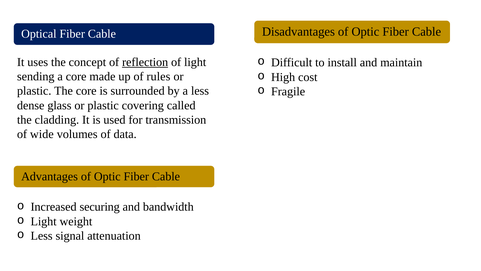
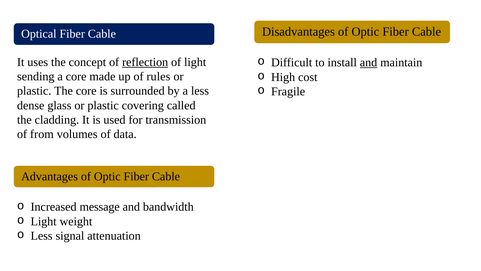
and at (369, 62) underline: none -> present
wide: wide -> from
securing: securing -> message
